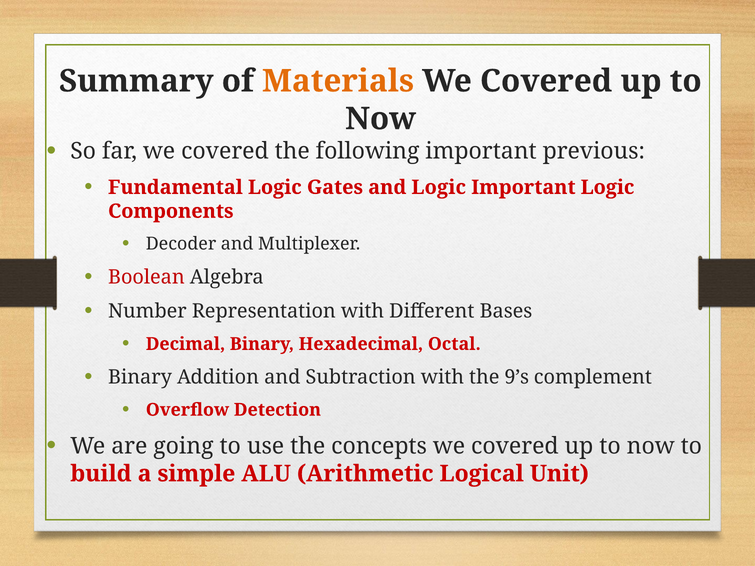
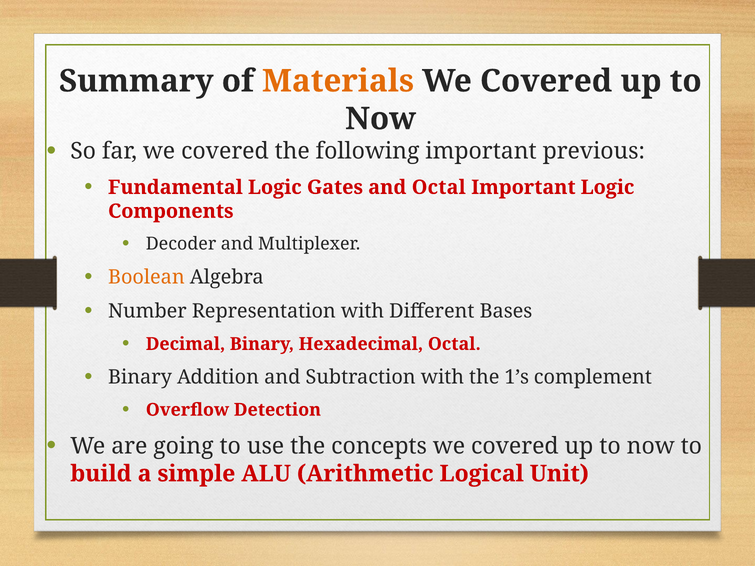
and Logic: Logic -> Octal
Boolean colour: red -> orange
9’s: 9’s -> 1’s
